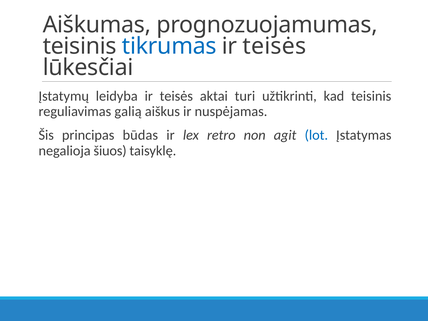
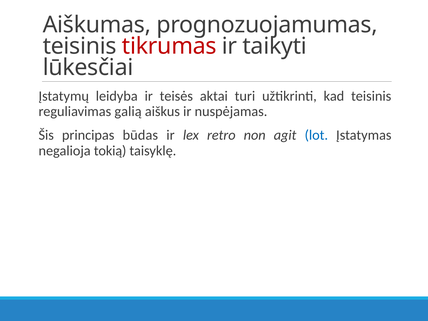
tikrumas colour: blue -> red
teisės at (274, 46): teisės -> taikyti
šiuos: šiuos -> tokią
